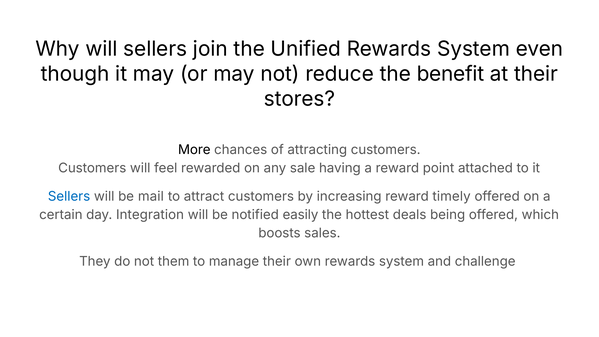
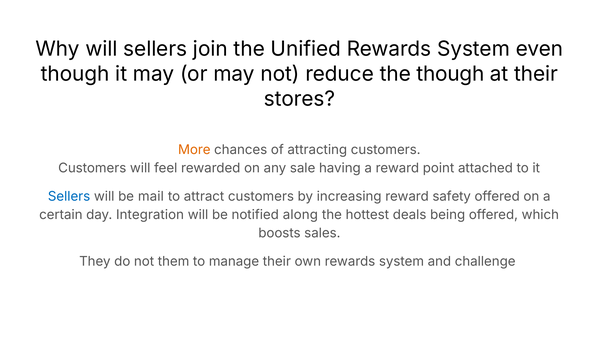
the benefit: benefit -> though
More colour: black -> orange
timely: timely -> safety
easily: easily -> along
